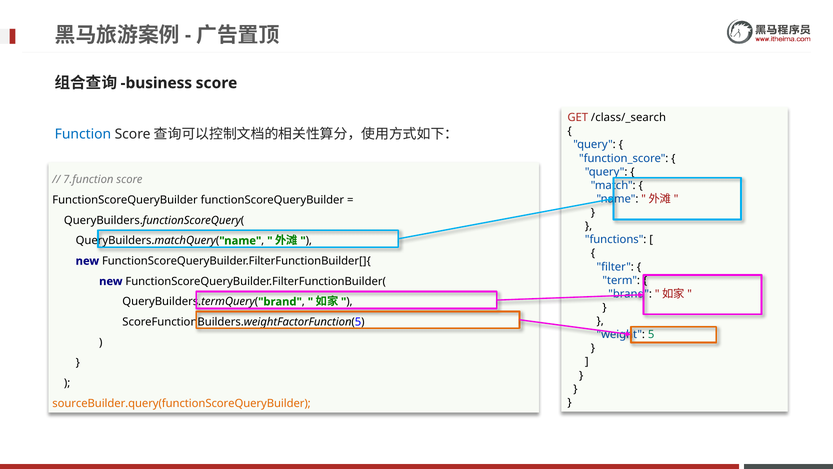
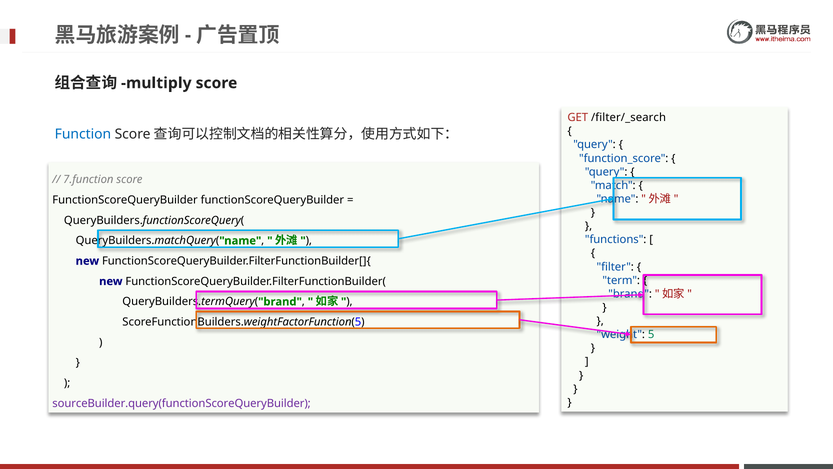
business: business -> multiply
/class/_search: /class/_search -> /filter/_search
sourceBuilder.query(functionScoreQueryBuilder colour: orange -> purple
